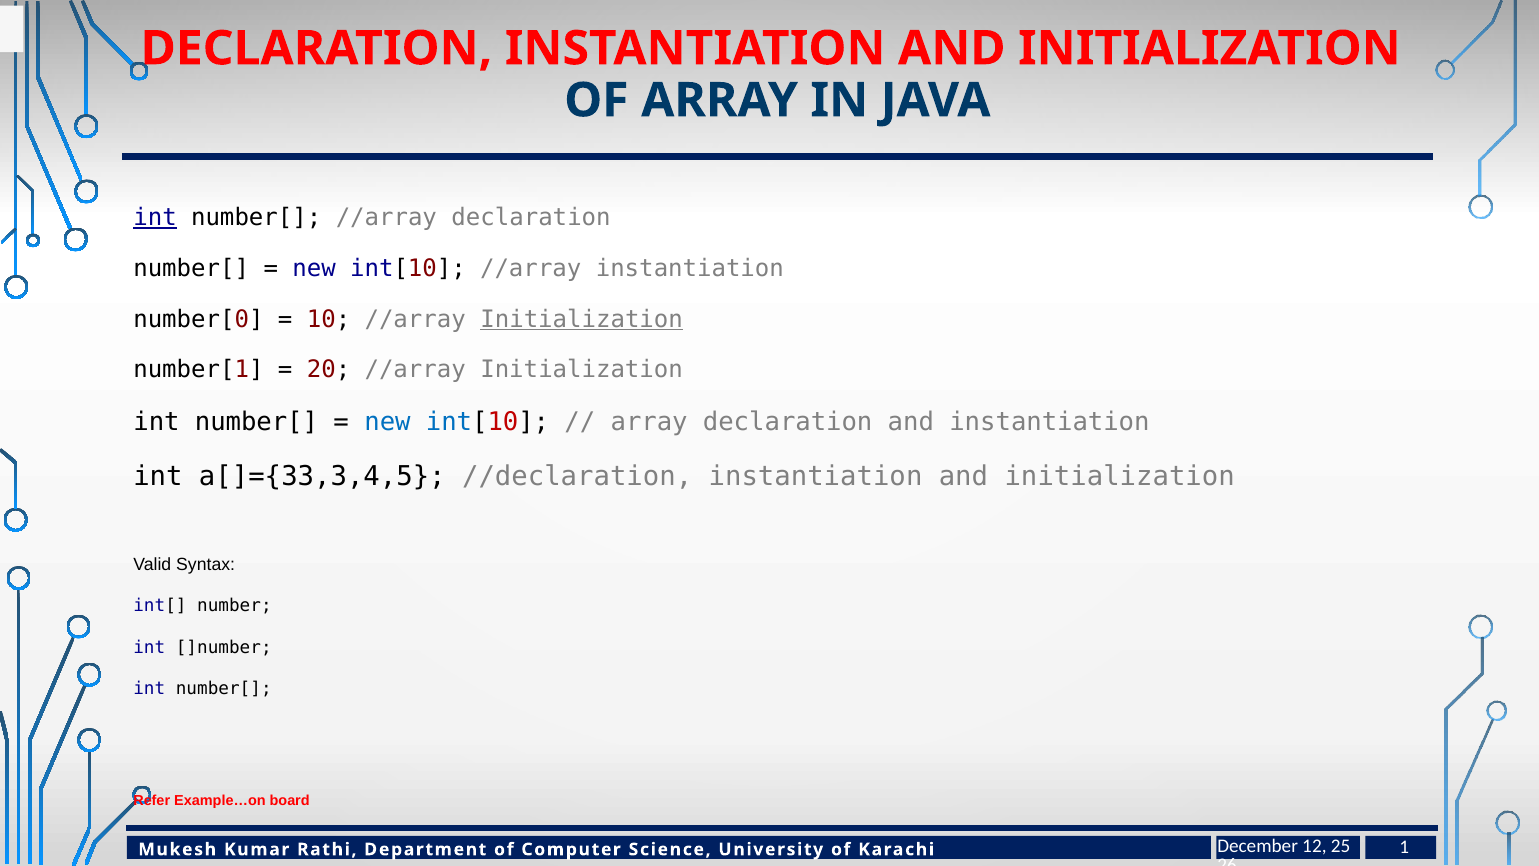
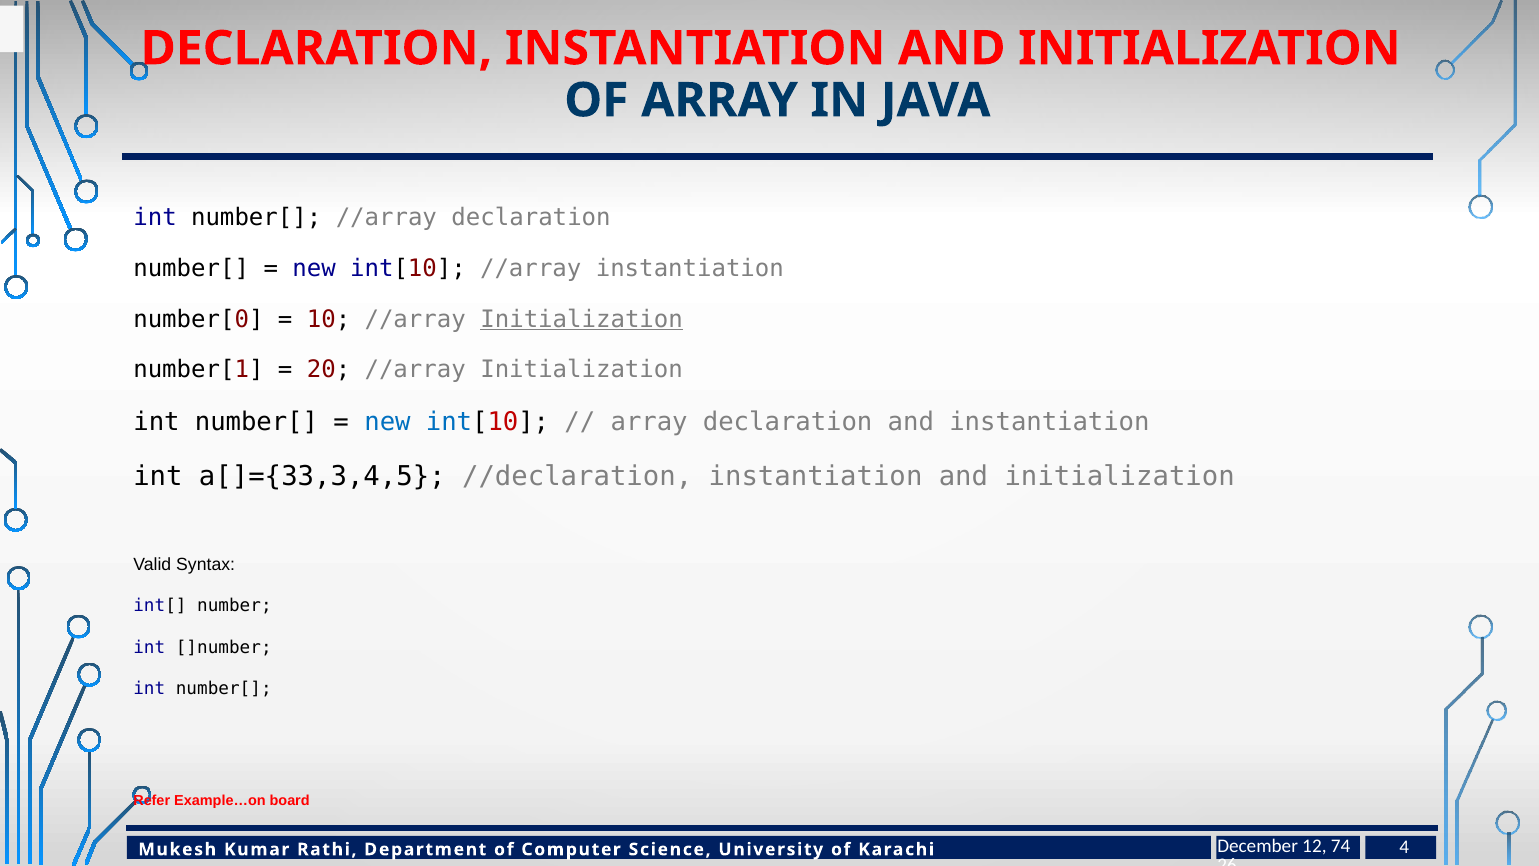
int at (155, 218) underline: present -> none
25: 25 -> 74
1: 1 -> 4
